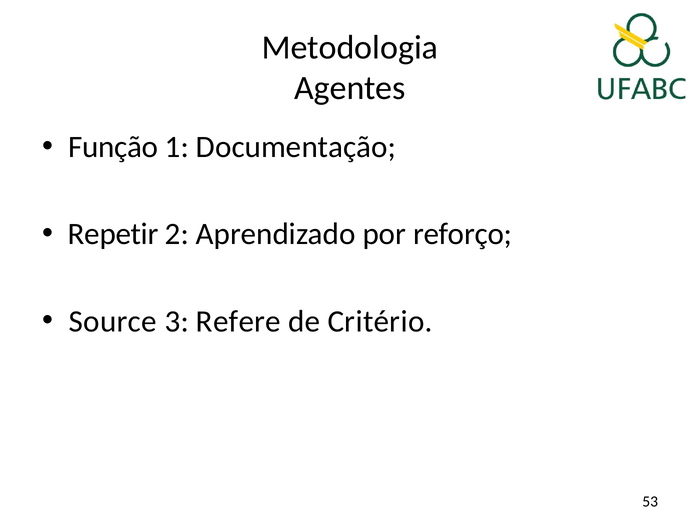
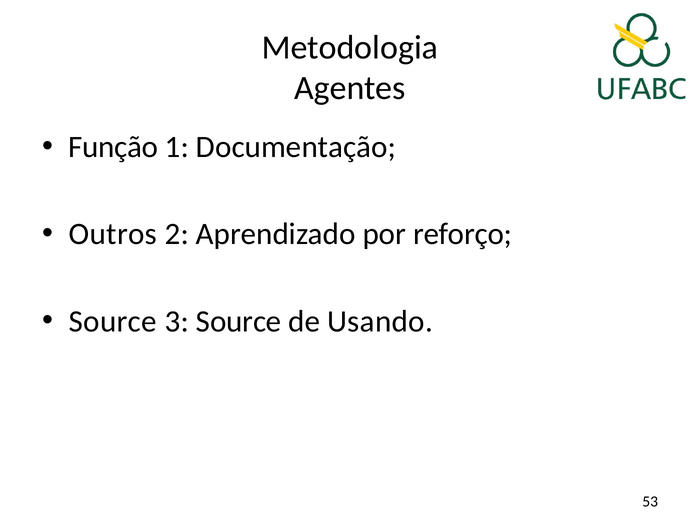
Repetir: Repetir -> Outros
3 Refere: Refere -> Source
Critério: Critério -> Usando
